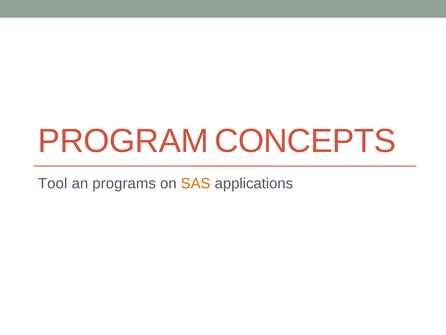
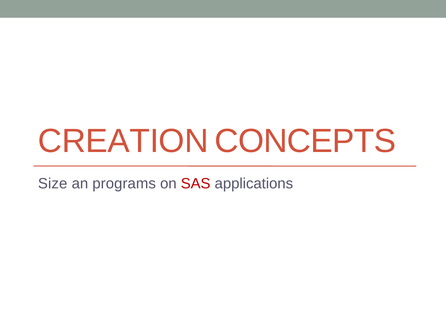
PROGRAM: PROGRAM -> CREATION
Tool: Tool -> Size
SAS colour: orange -> red
